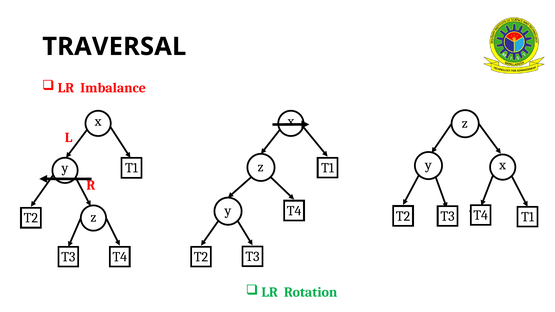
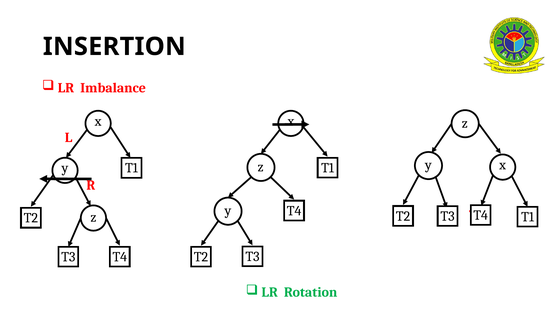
TRAVERSAL: TRAVERSAL -> INSERTION
